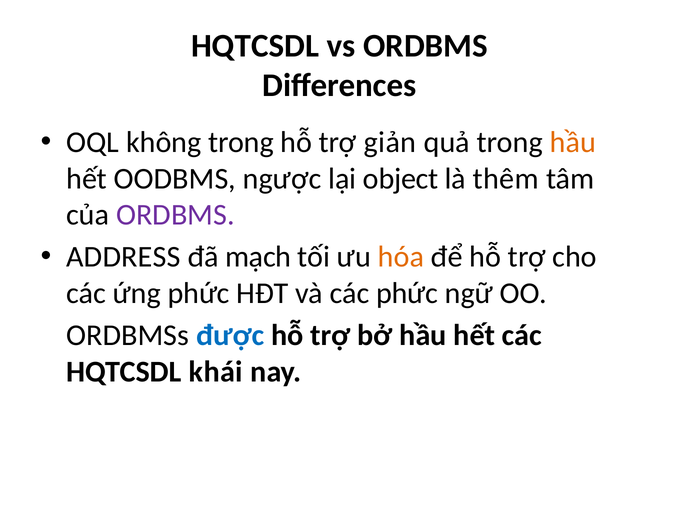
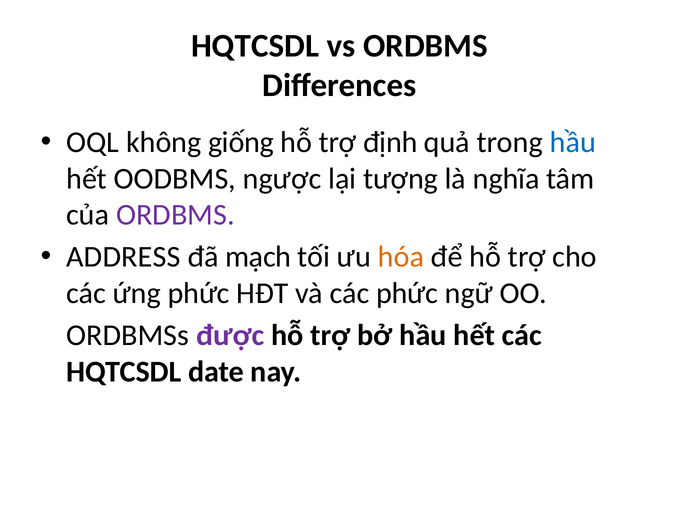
không trong: trong -> giống
giản: giản -> định
hầu at (573, 142) colour: orange -> blue
object: object -> tượng
thêm: thêm -> nghĩa
được colour: blue -> purple
khái: khái -> date
